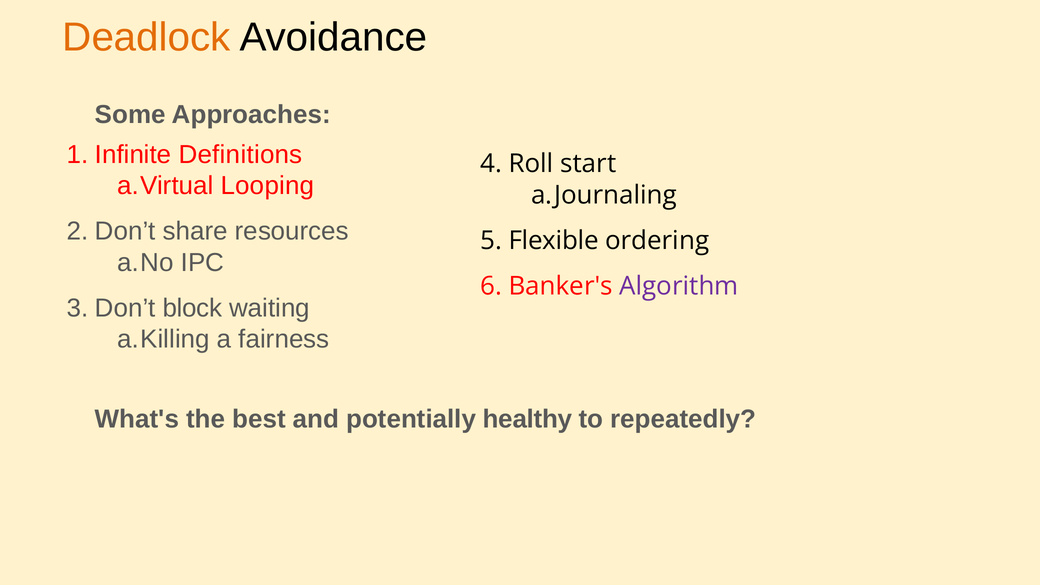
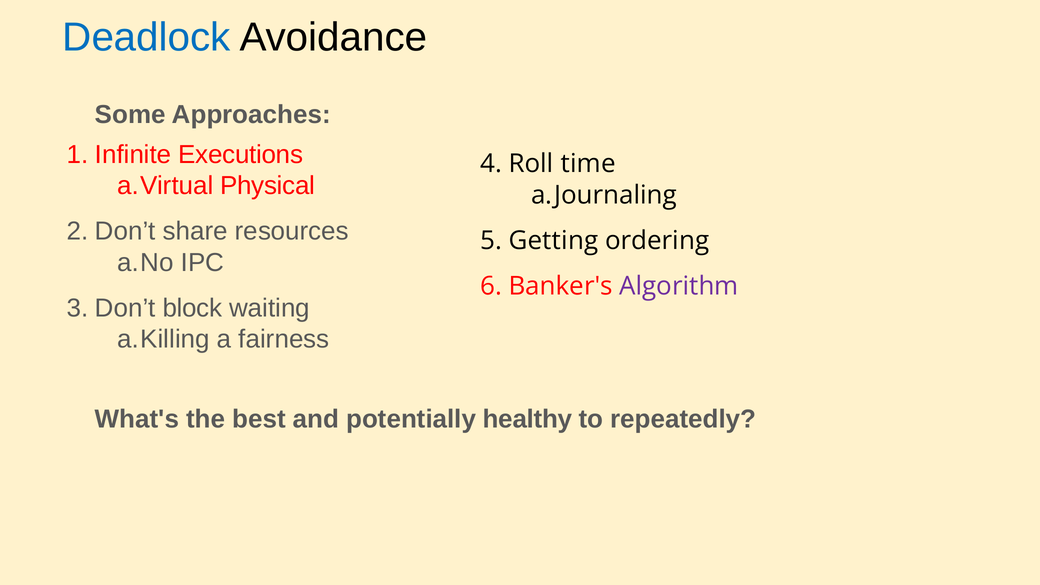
Deadlock colour: orange -> blue
Definitions: Definitions -> Executions
start: start -> time
Looping: Looping -> Physical
Flexible: Flexible -> Getting
